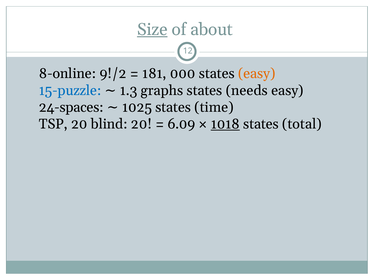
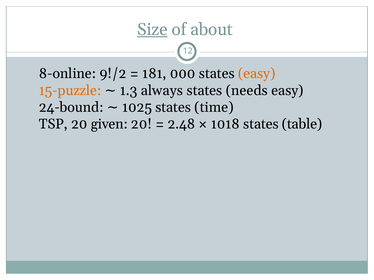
15-puzzle colour: blue -> orange
graphs: graphs -> always
24-spaces: 24-spaces -> 24-bound
blind: blind -> given
6.09: 6.09 -> 2.48
1018 underline: present -> none
total: total -> table
